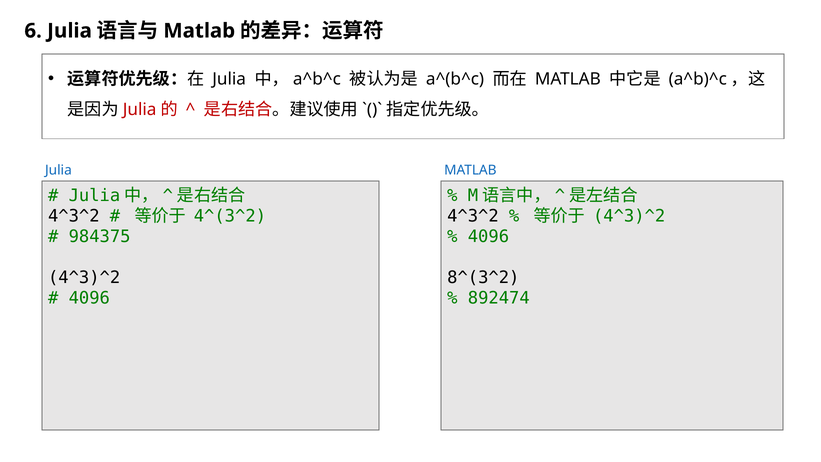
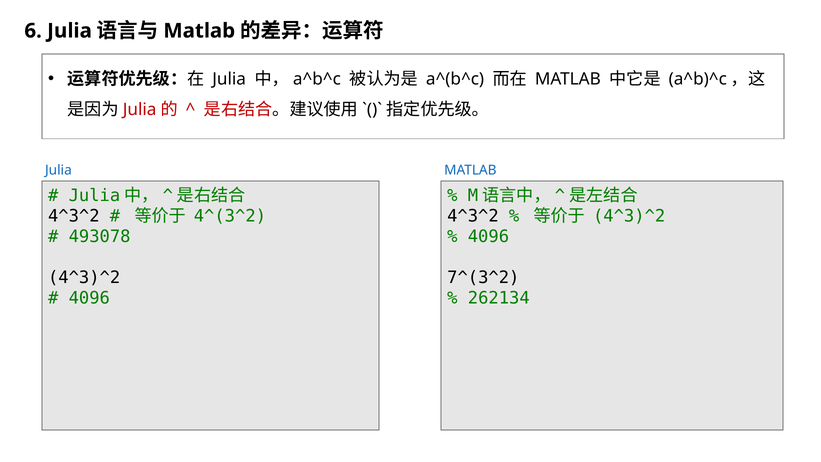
984375: 984375 -> 493078
8^(3^2: 8^(3^2 -> 7^(3^2
892474: 892474 -> 262134
